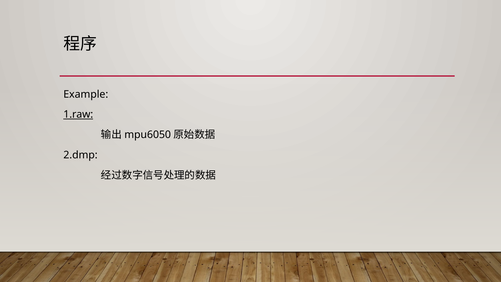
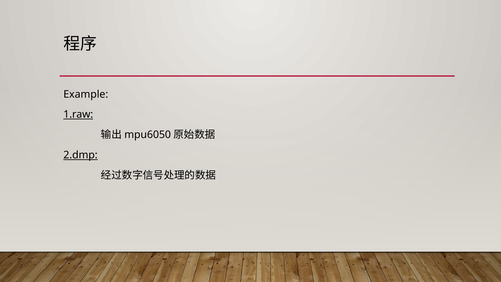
2.dmp underline: none -> present
